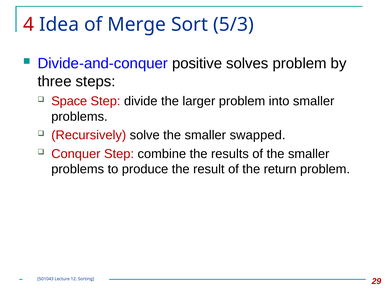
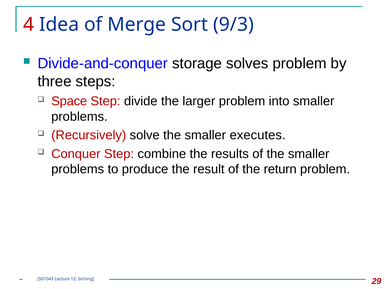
5/3: 5/3 -> 9/3
positive: positive -> storage
swapped: swapped -> executes
